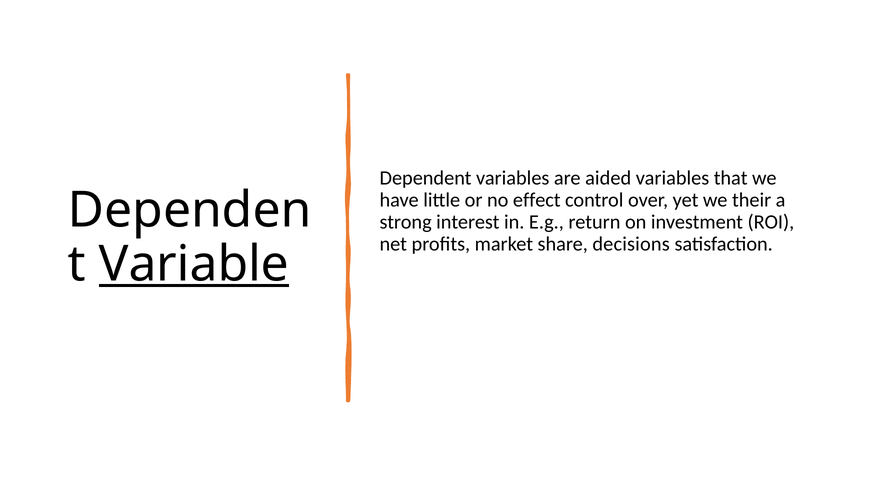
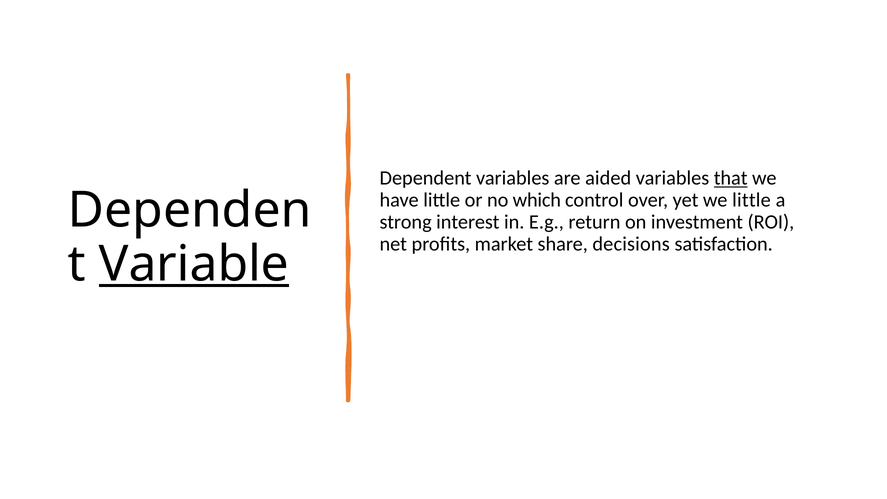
that underline: none -> present
effect: effect -> which
we their: their -> little
